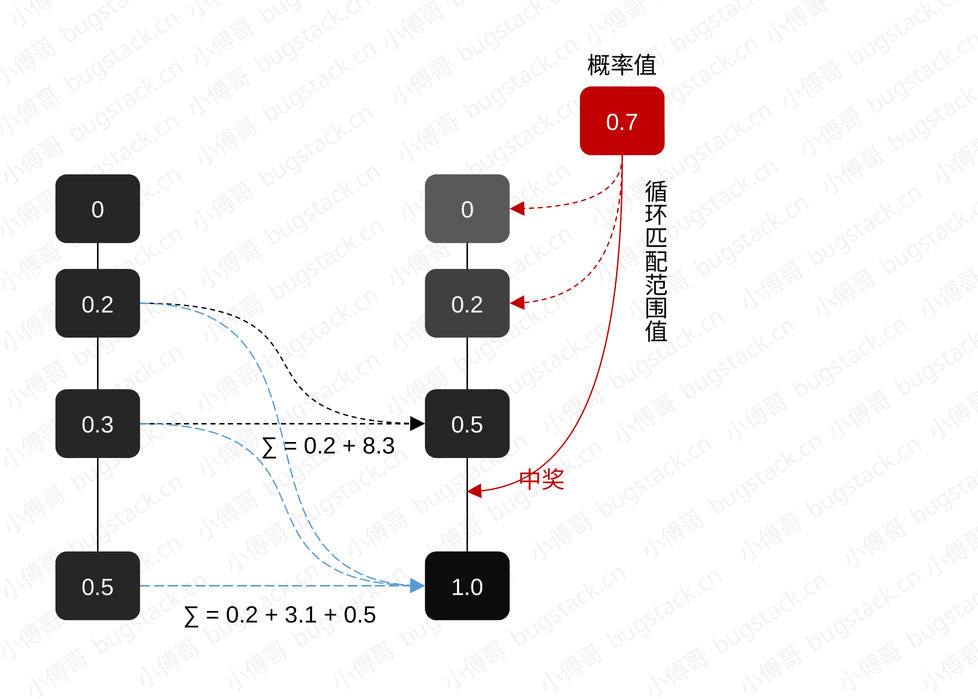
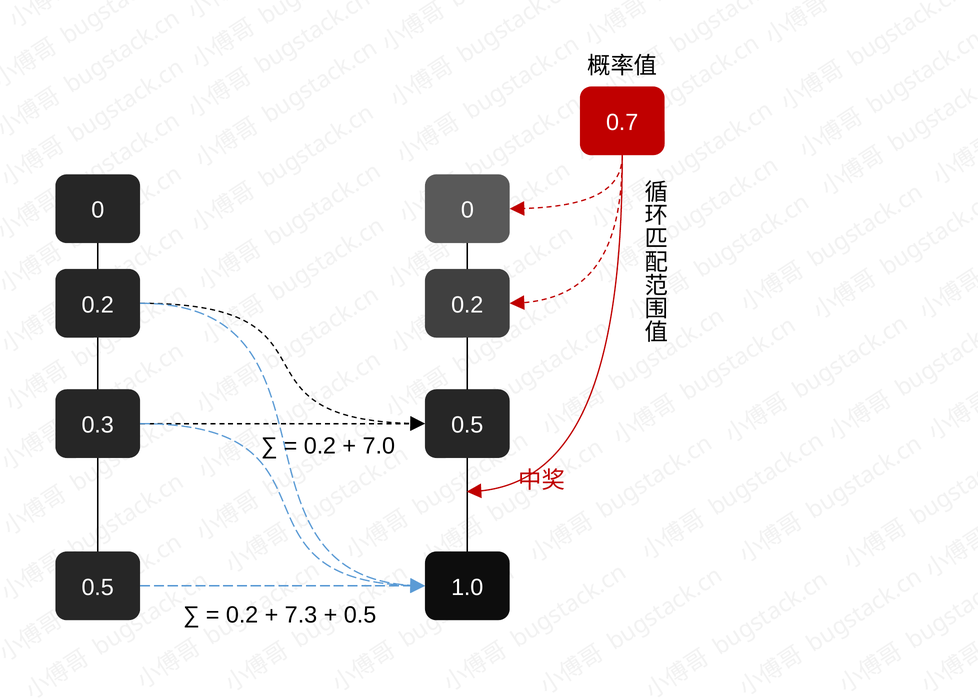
8.3: 8.3 -> 7.0
3.1: 3.1 -> 7.3
